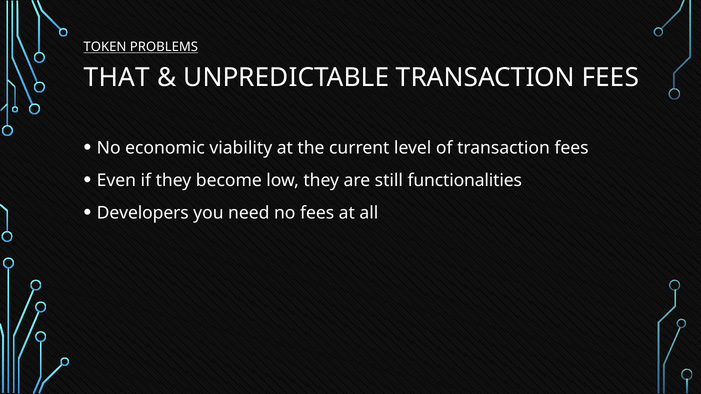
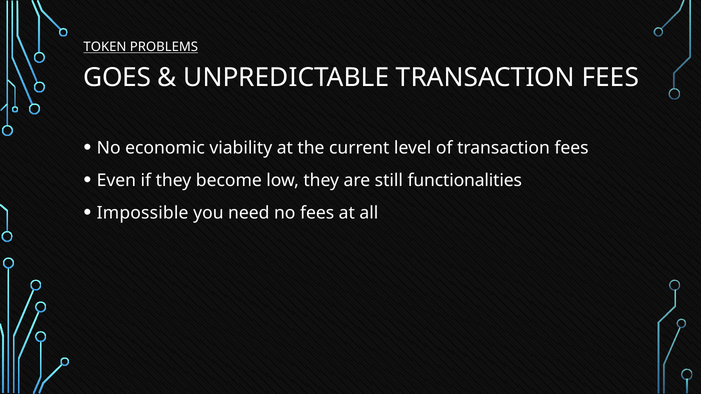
THAT: THAT -> GOES
Developers: Developers -> Impossible
